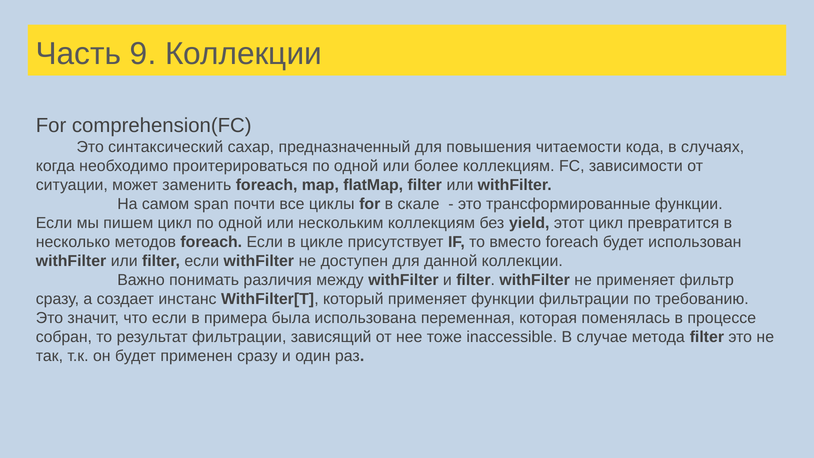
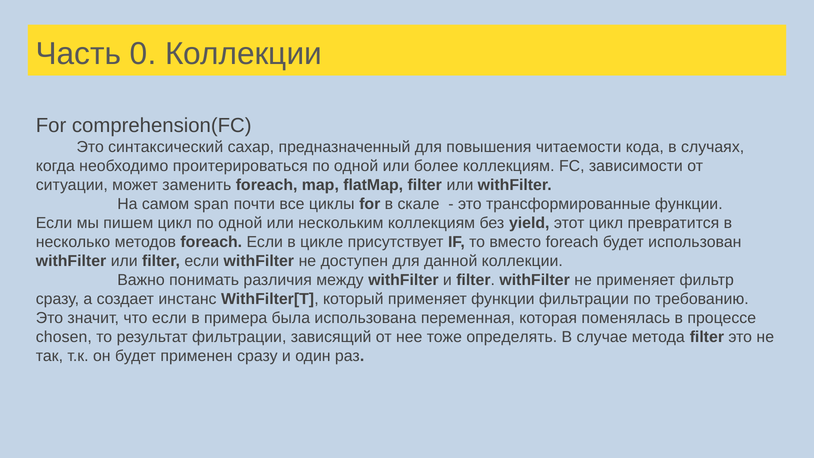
9: 9 -> 0
собран: собран -> chosen
inaccessible: inaccessible -> определять
